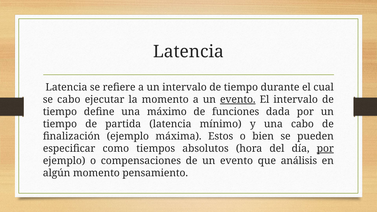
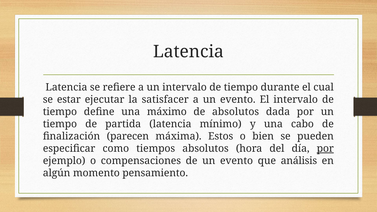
se cabo: cabo -> estar
la momento: momento -> satisfacer
evento at (238, 100) underline: present -> none
de funciones: funciones -> absolutos
finalización ejemplo: ejemplo -> parecen
